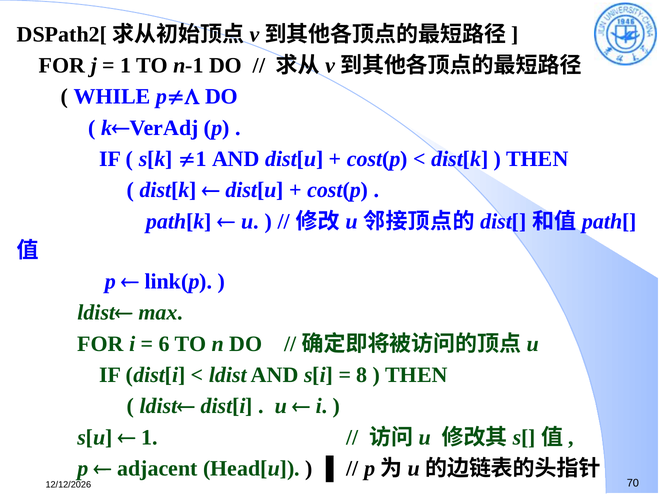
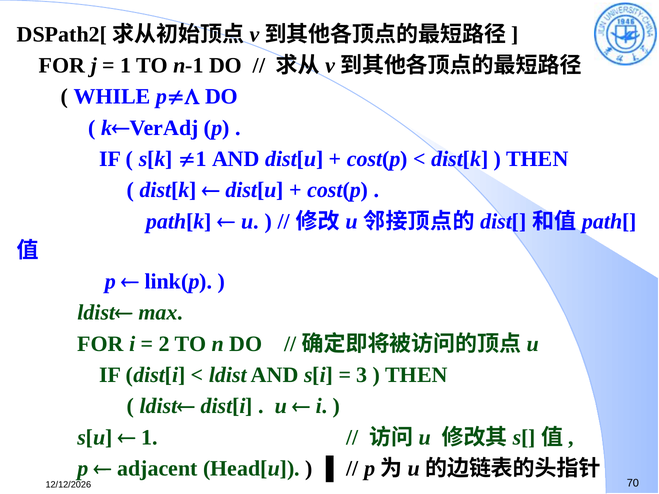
6: 6 -> 2
8: 8 -> 3
